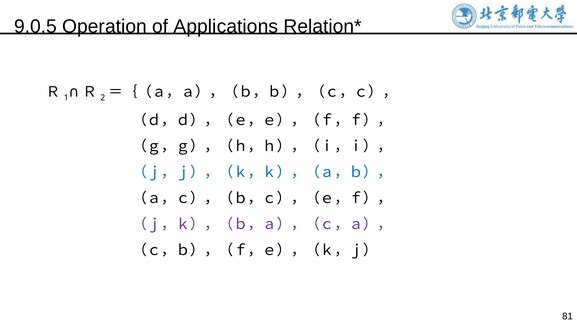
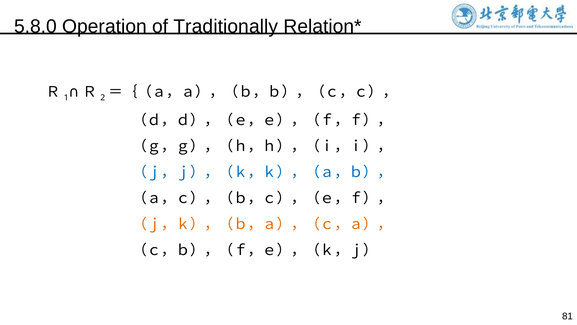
9.0.5: 9.0.5 -> 5.8.0
Applications: Applications -> Traditionally
（ｊ，ｋ），（ｂ，ａ），（ｃ，ａ）， colour: purple -> orange
